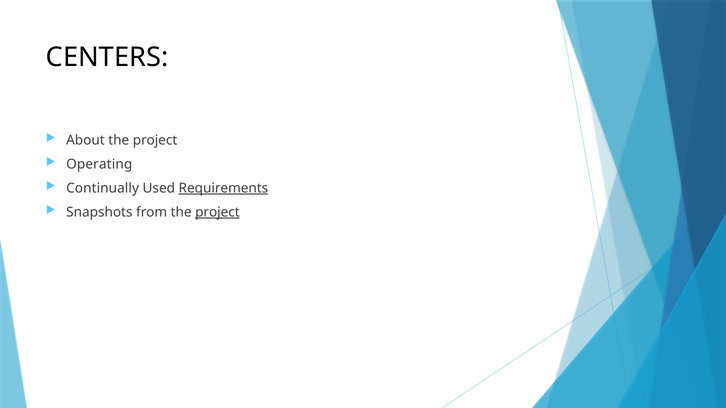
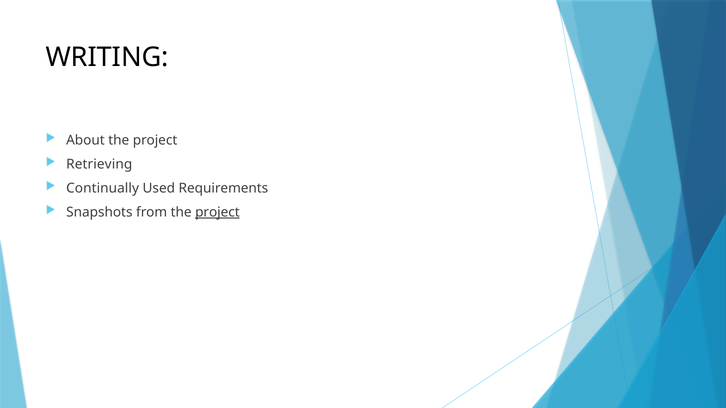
CENTERS: CENTERS -> WRITING
Operating: Operating -> Retrieving
Requirements underline: present -> none
